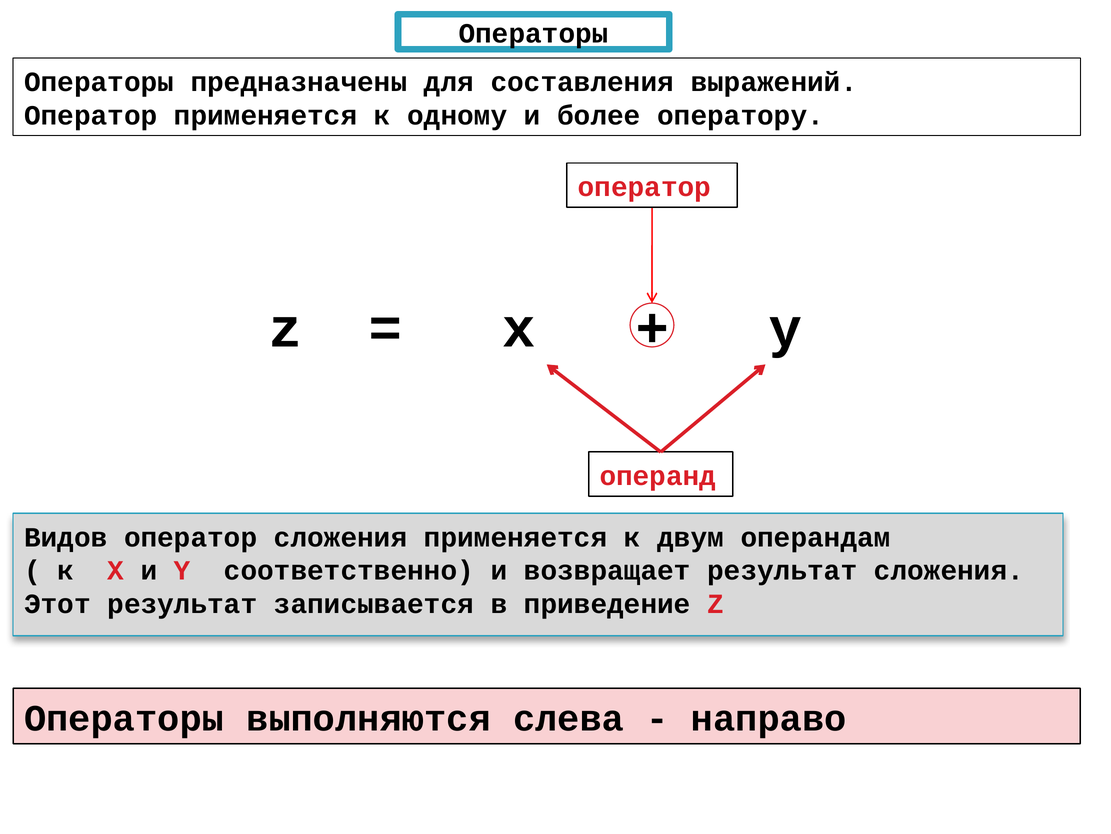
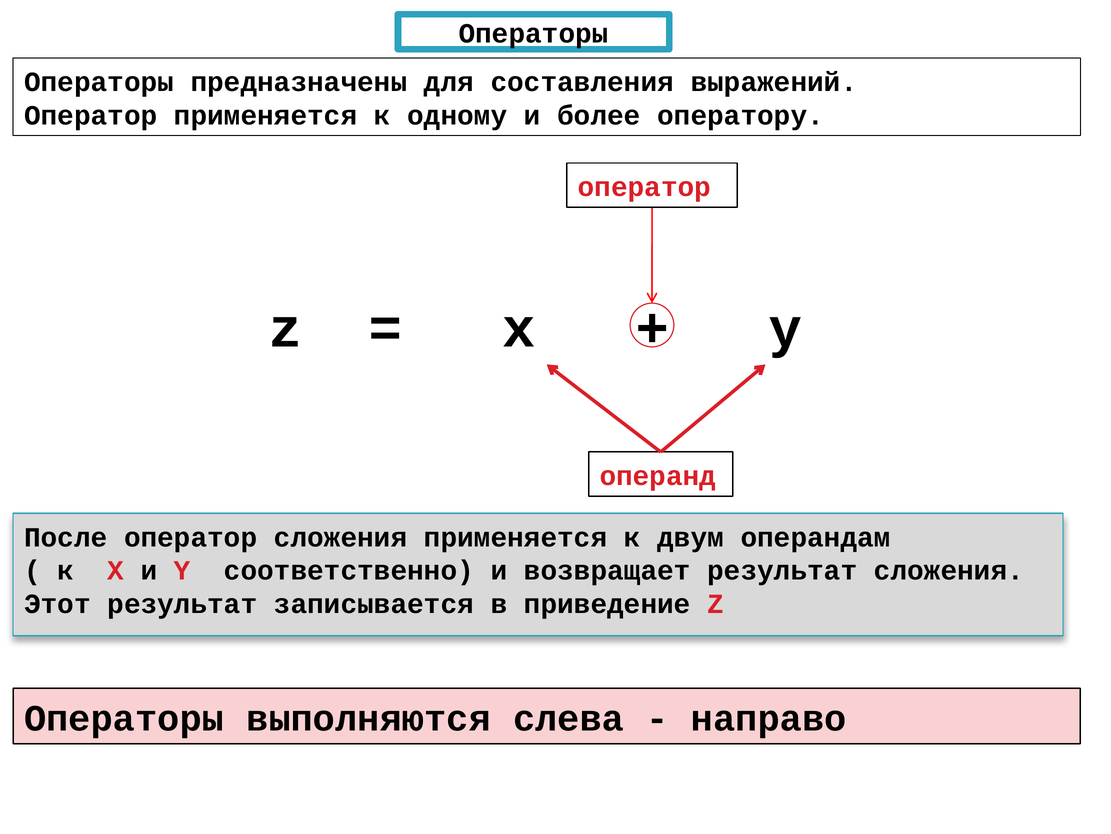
Видов: Видов -> После
